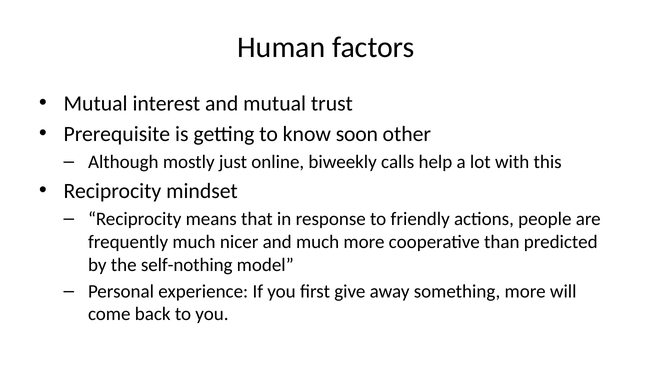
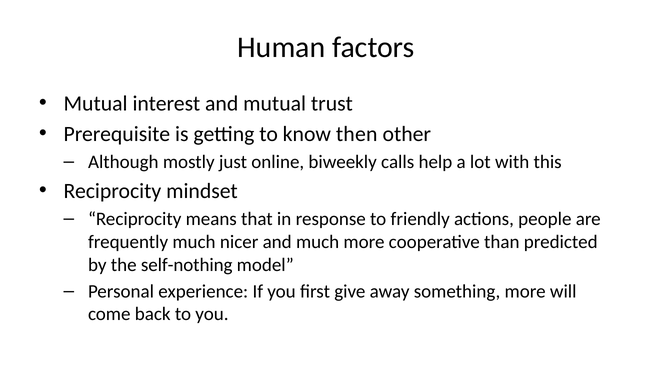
soon: soon -> then
